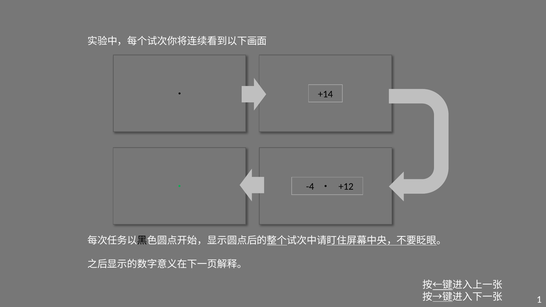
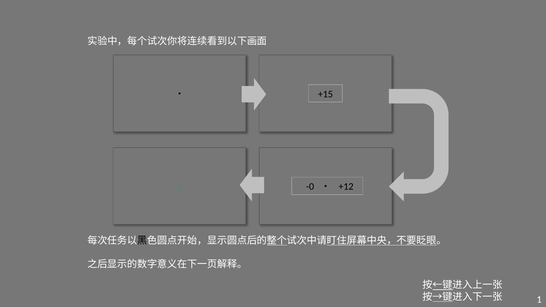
+14: +14 -> +15
-4: -4 -> -0
